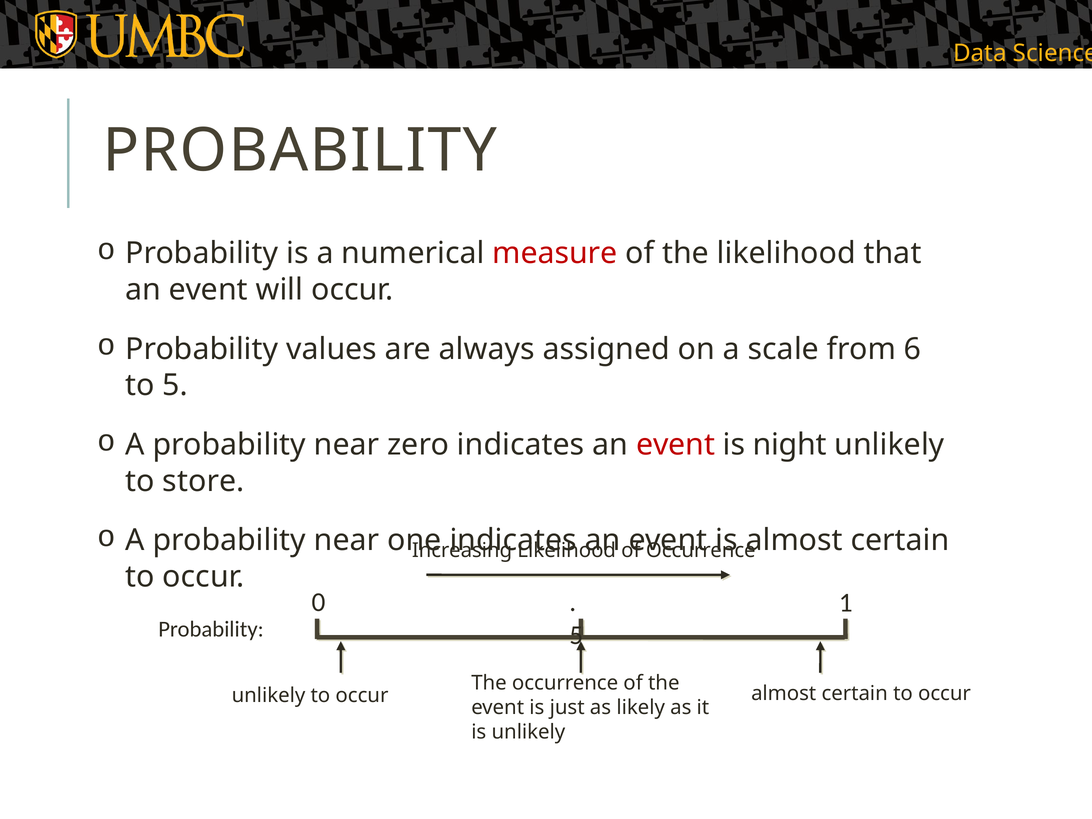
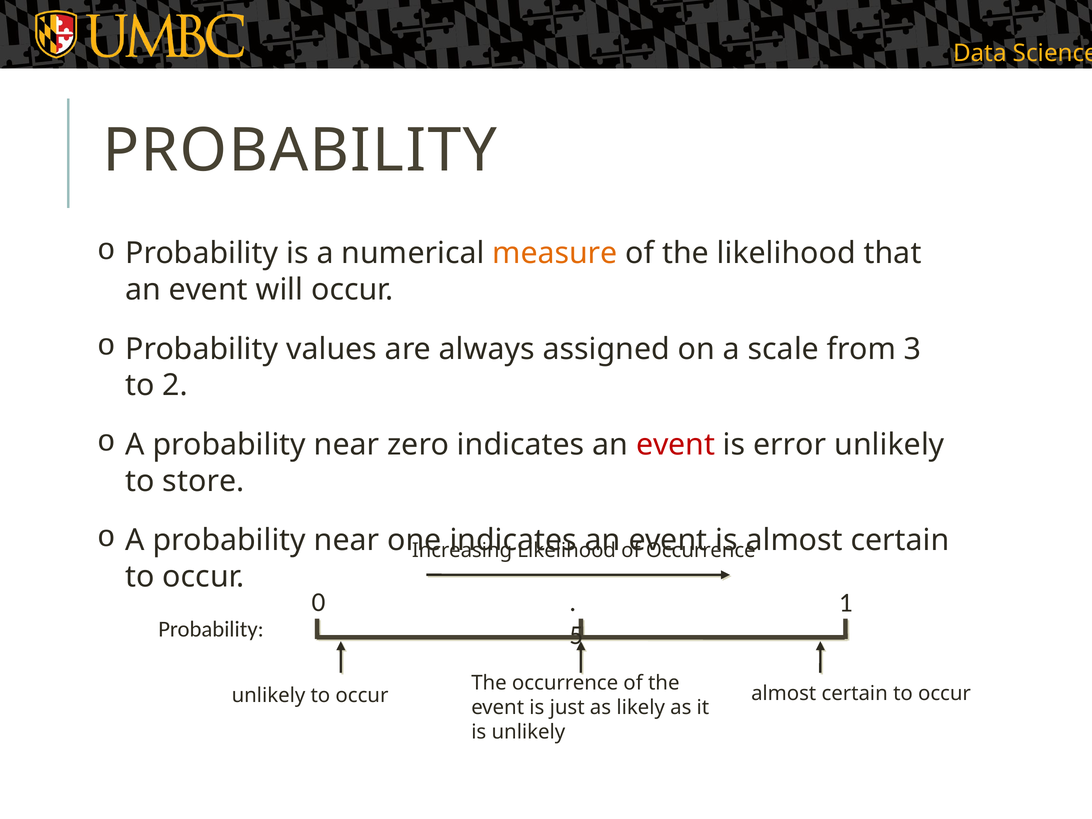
measure colour: red -> orange
6: 6 -> 3
to 5: 5 -> 2
night: night -> error
